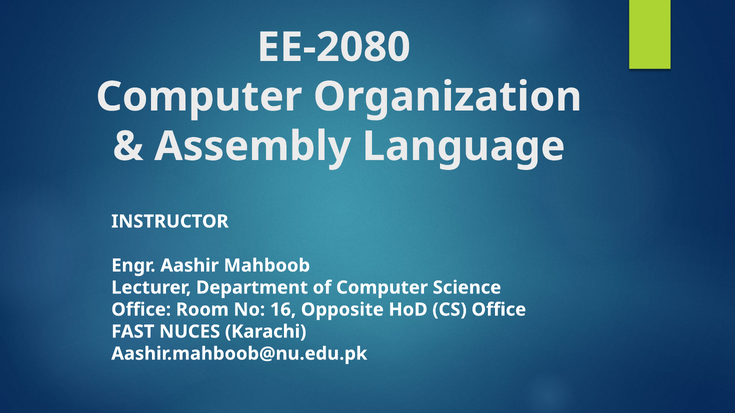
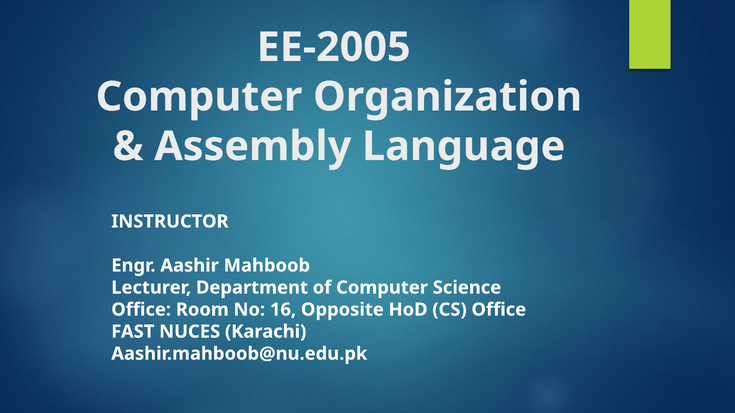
EE-2080: EE-2080 -> EE-2005
